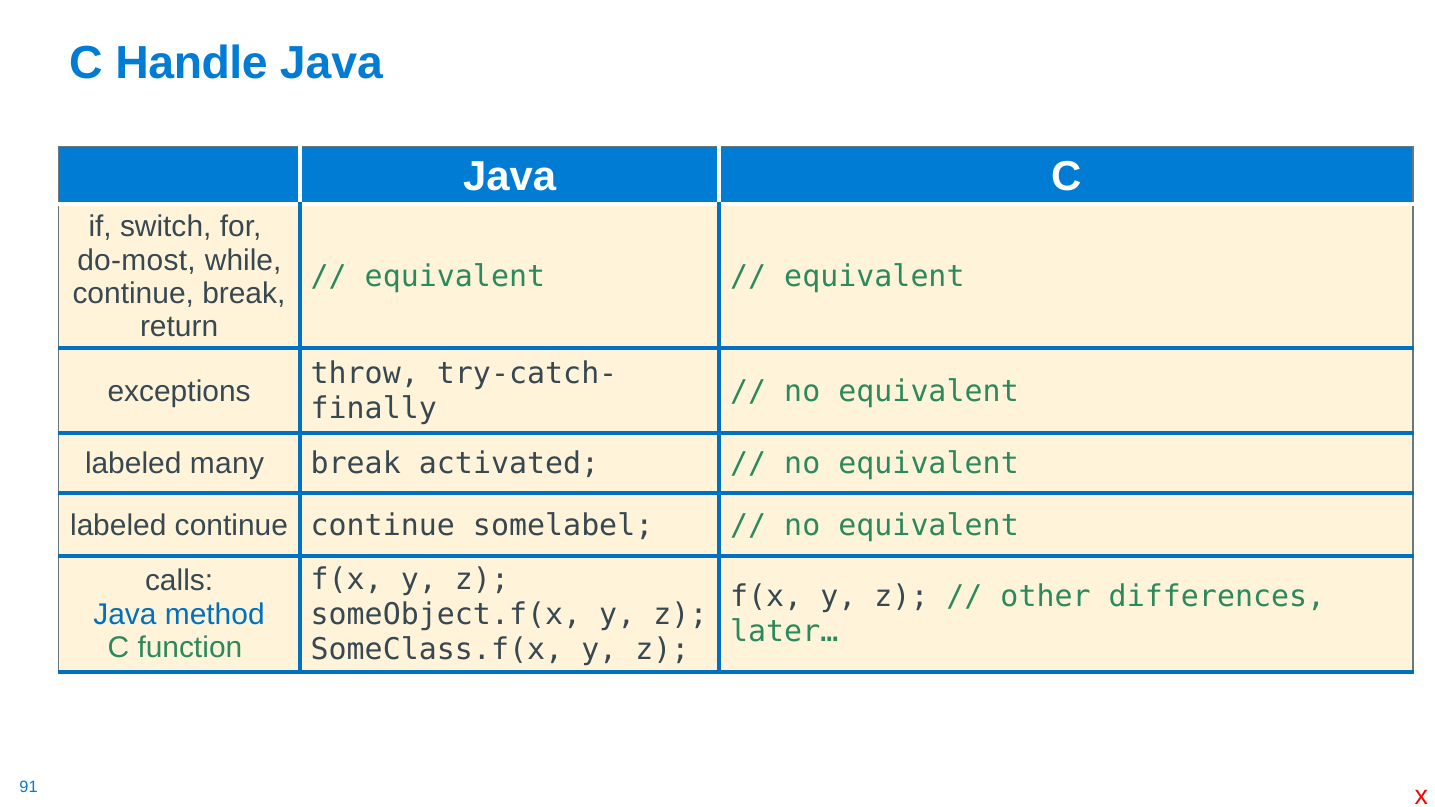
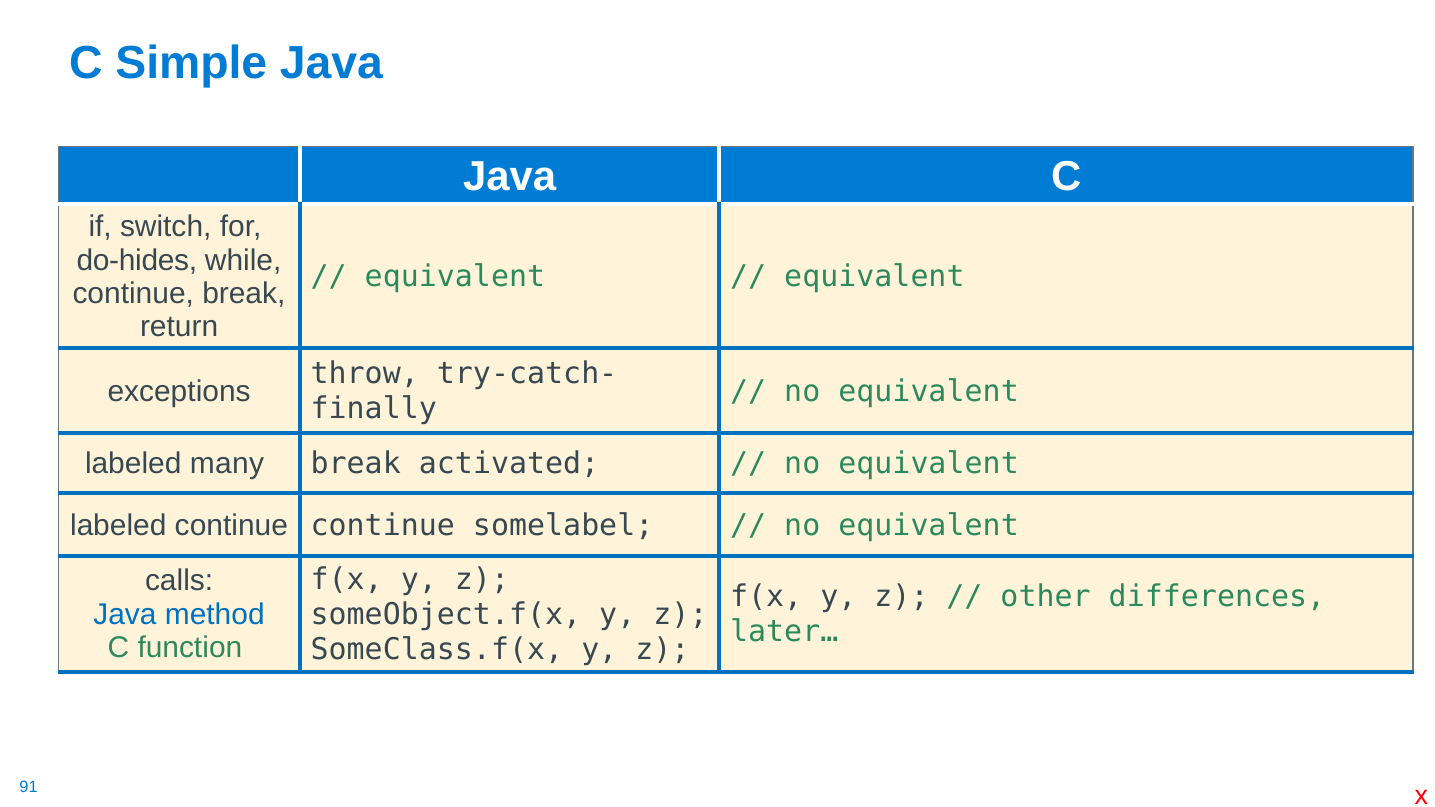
Handle: Handle -> Simple
do-most: do-most -> do-hides
